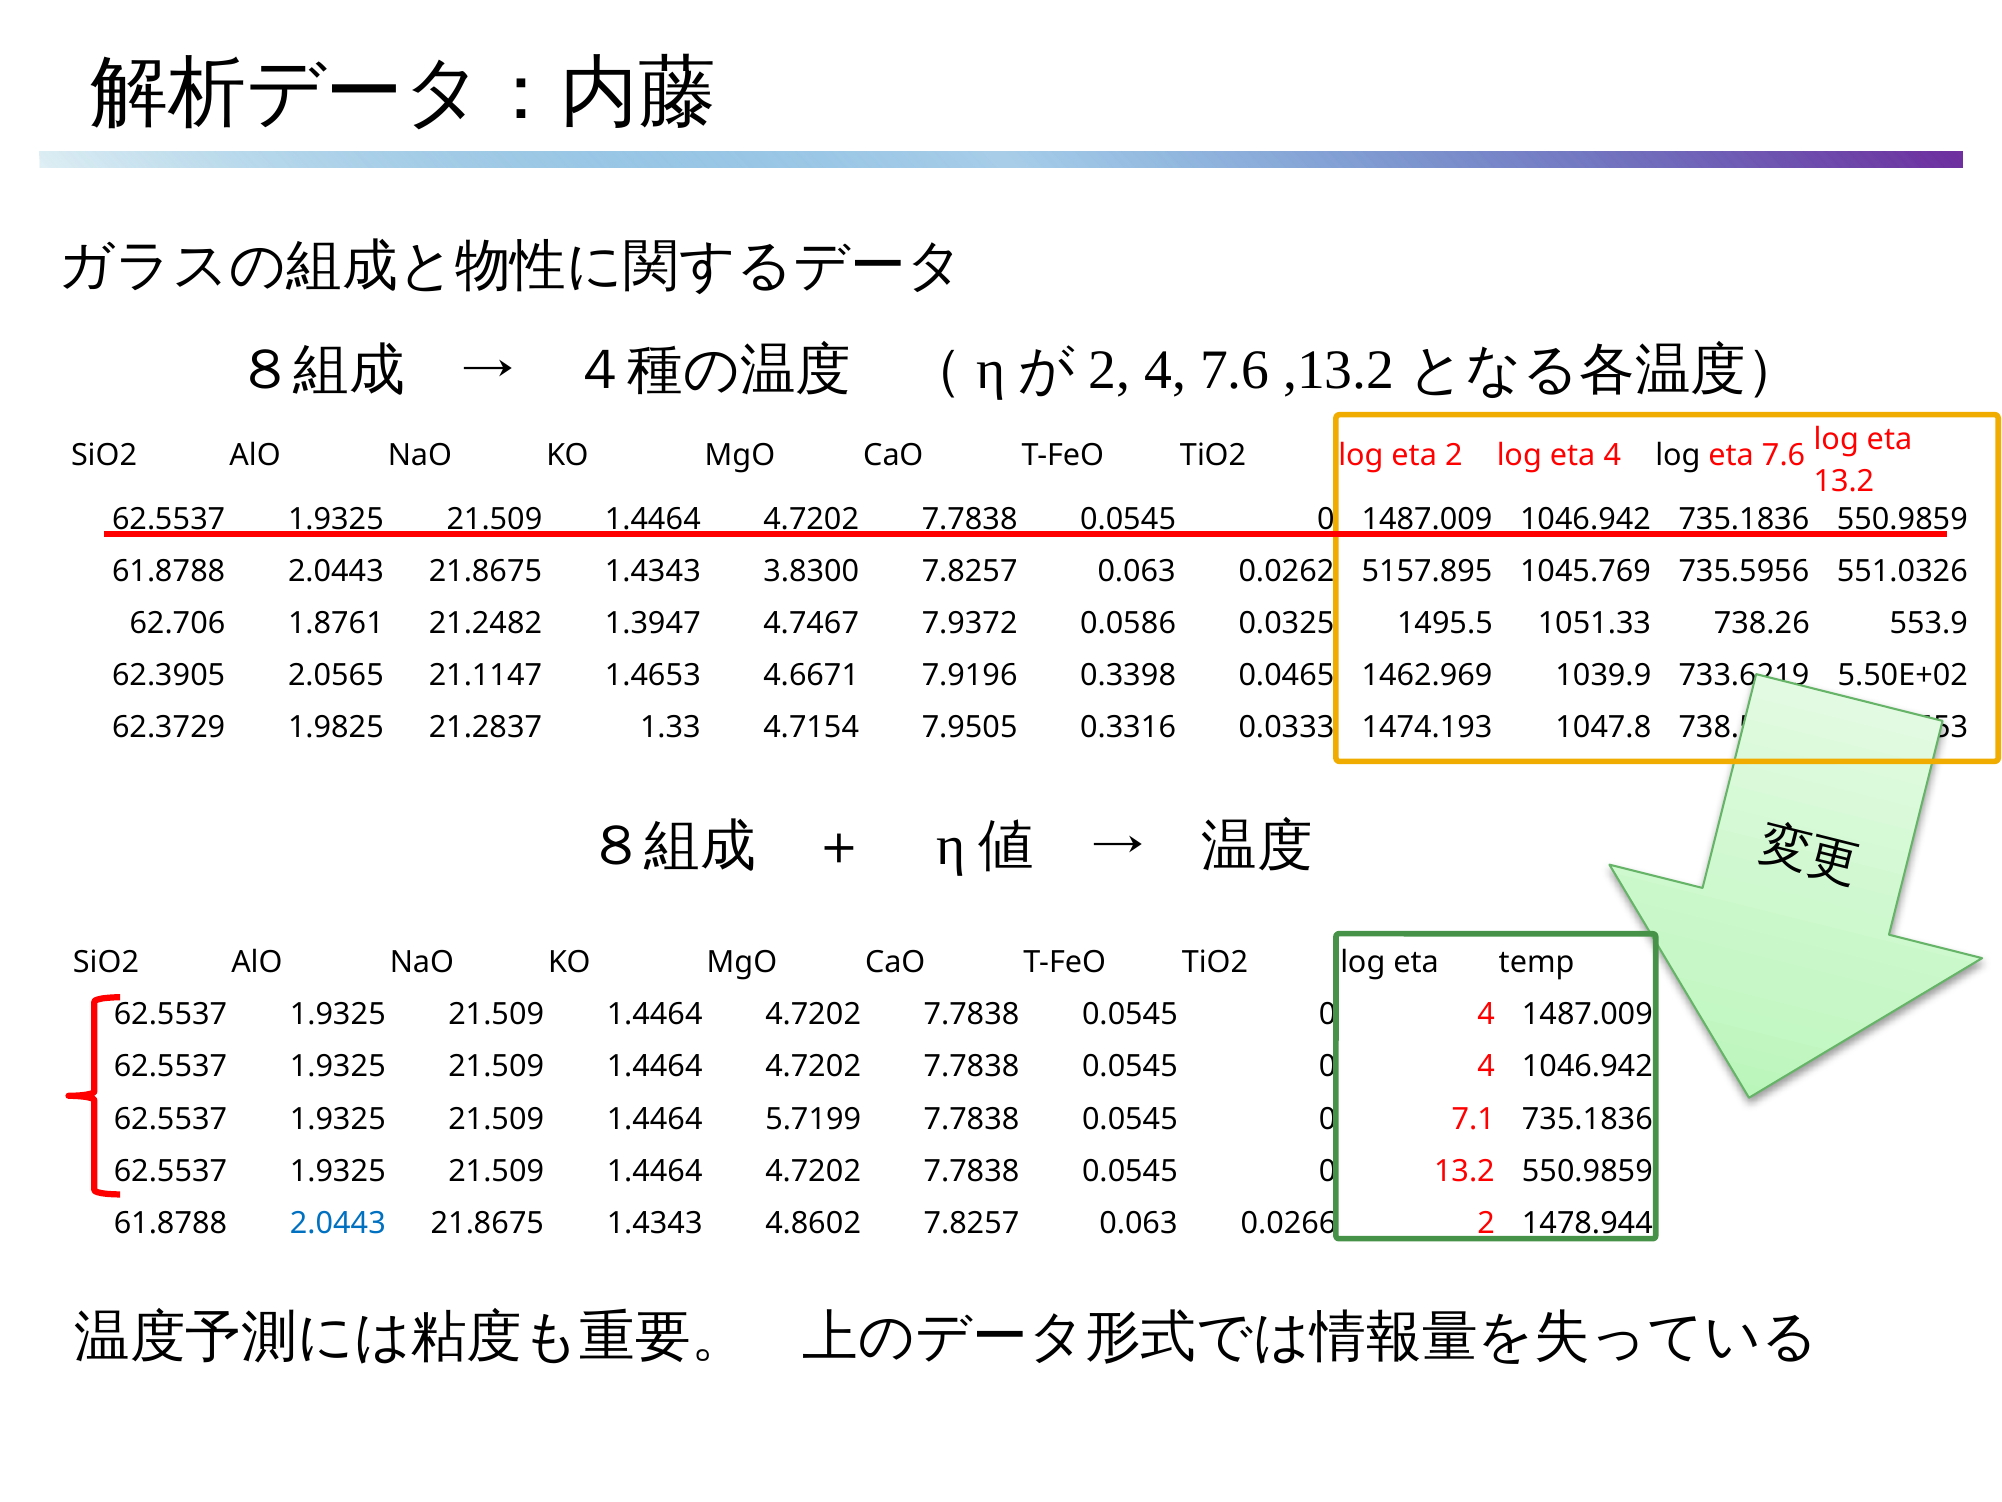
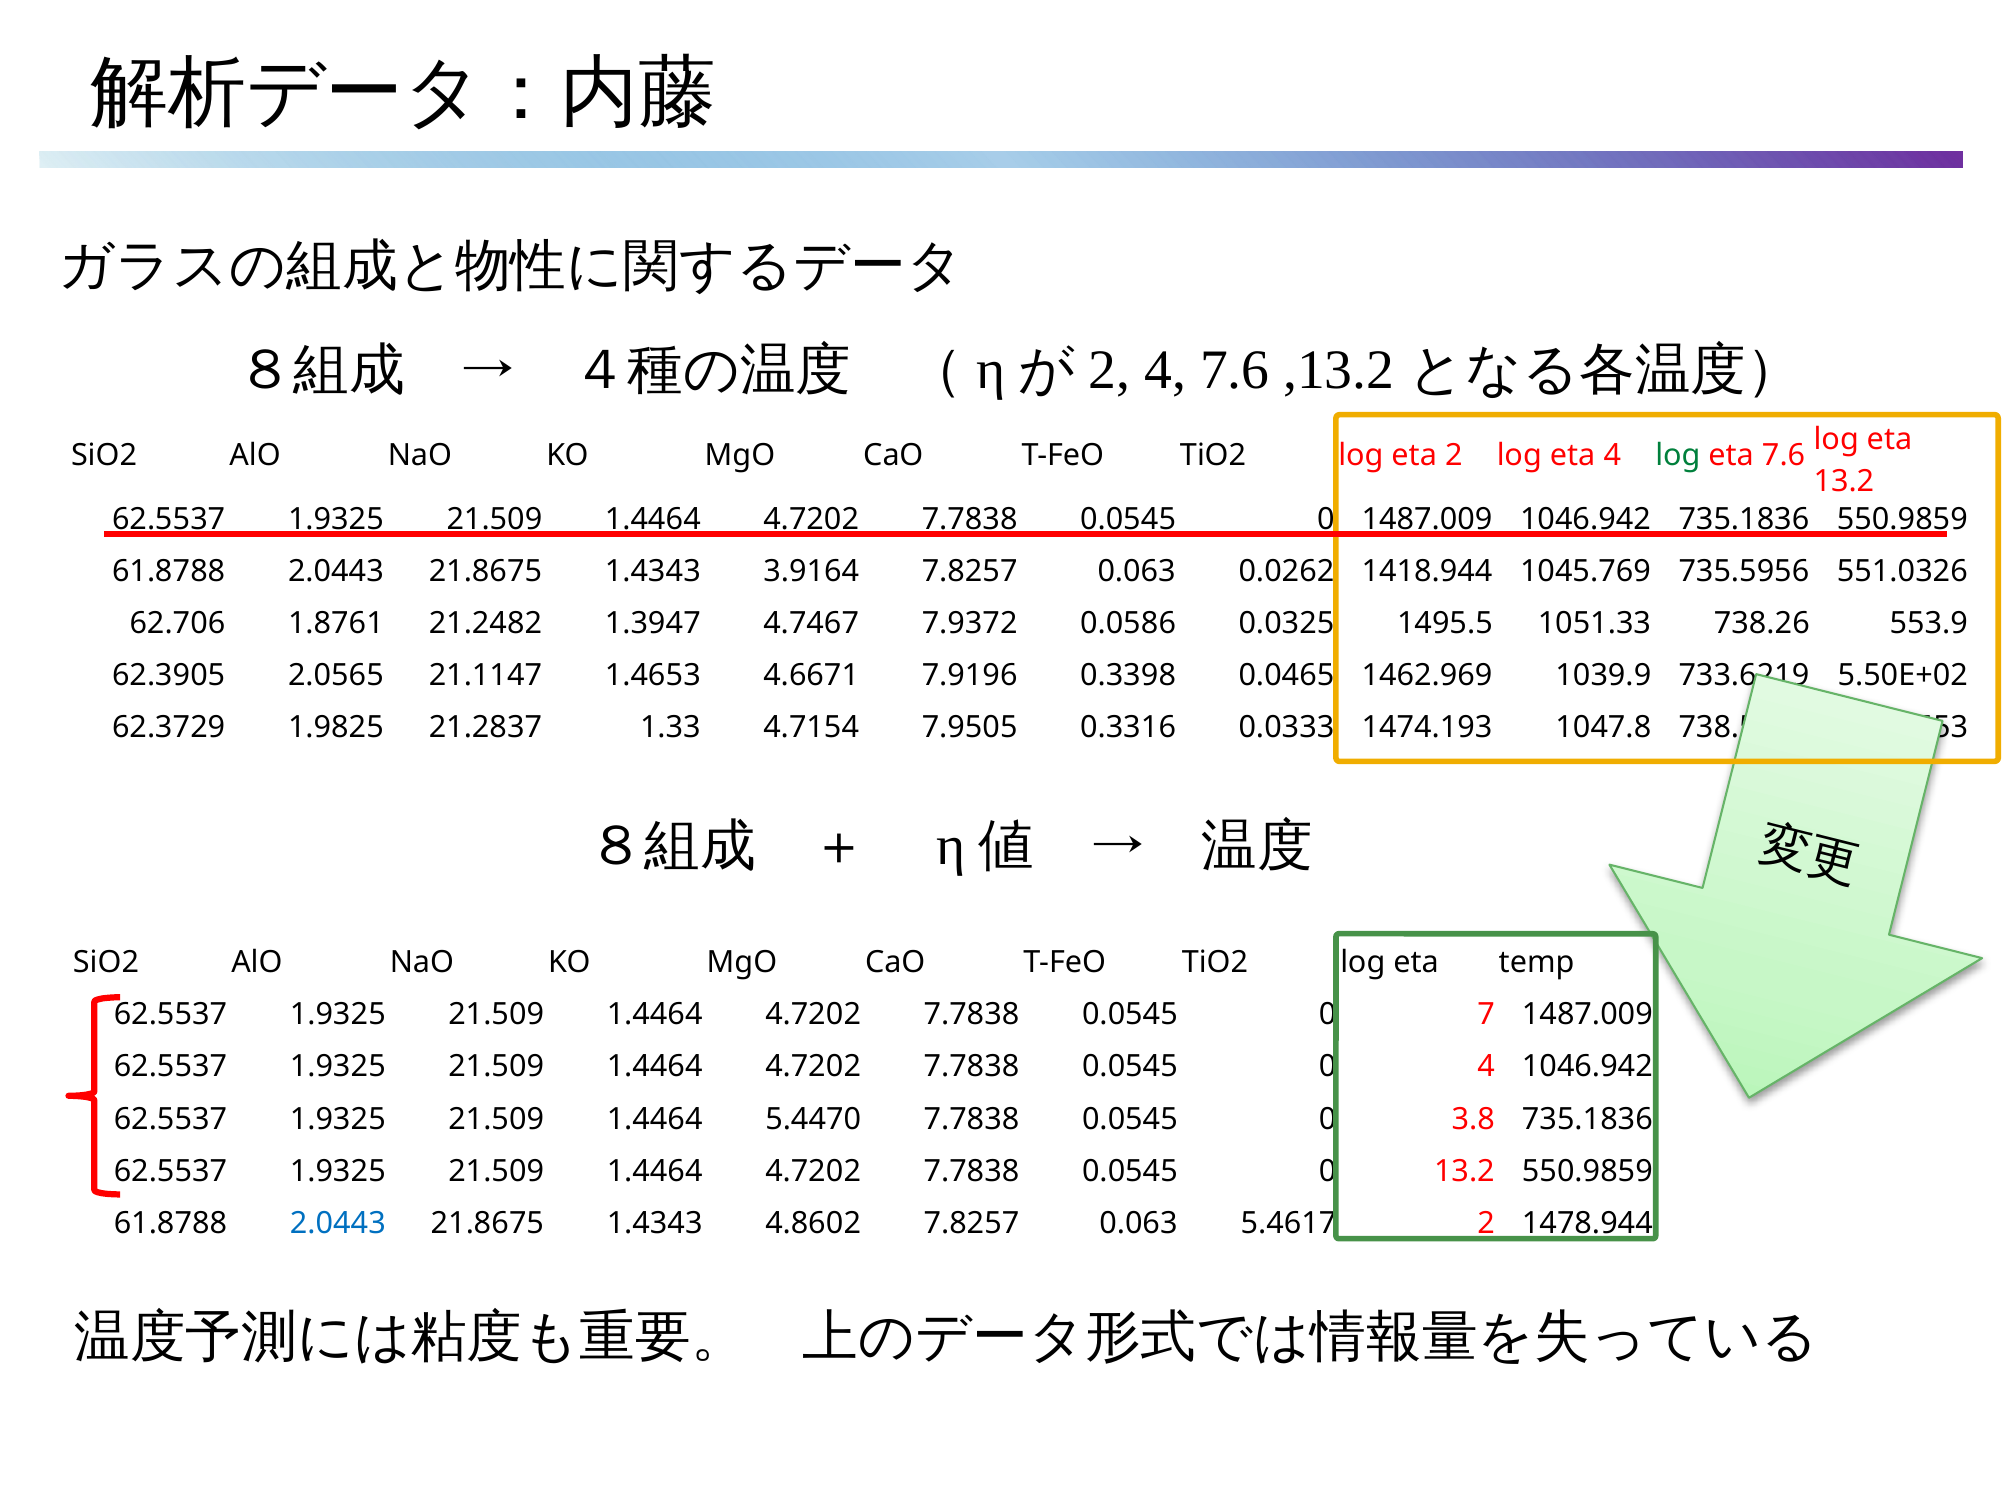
log at (1678, 455) colour: black -> green
3.8300: 3.8300 -> 3.9164
5157.895: 5157.895 -> 1418.944
4 at (1486, 1014): 4 -> 7
5.7199: 5.7199 -> 5.4470
7.1: 7.1 -> 3.8
0.0266: 0.0266 -> 5.4617
